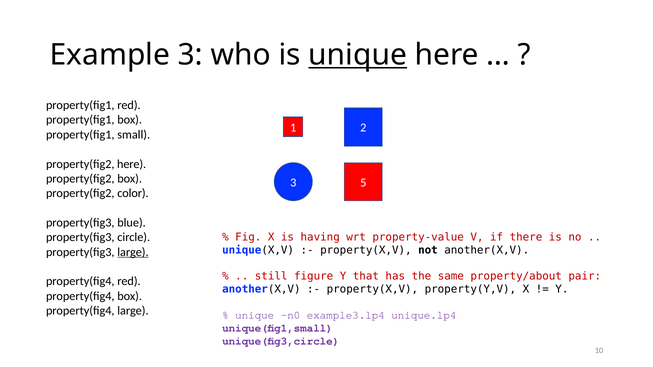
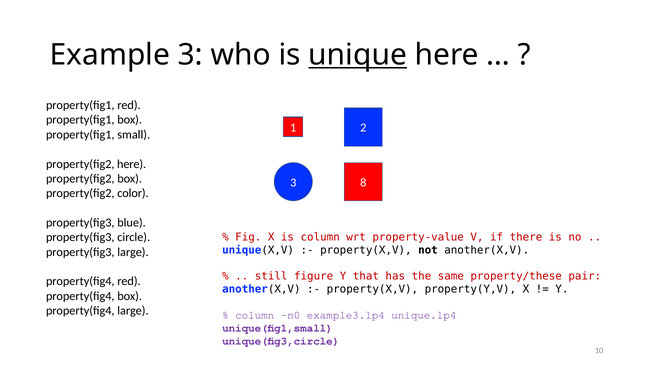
5: 5 -> 8
is having: having -> column
large at (133, 252) underline: present -> none
property/about: property/about -> property/these
unique at (255, 316): unique -> column
